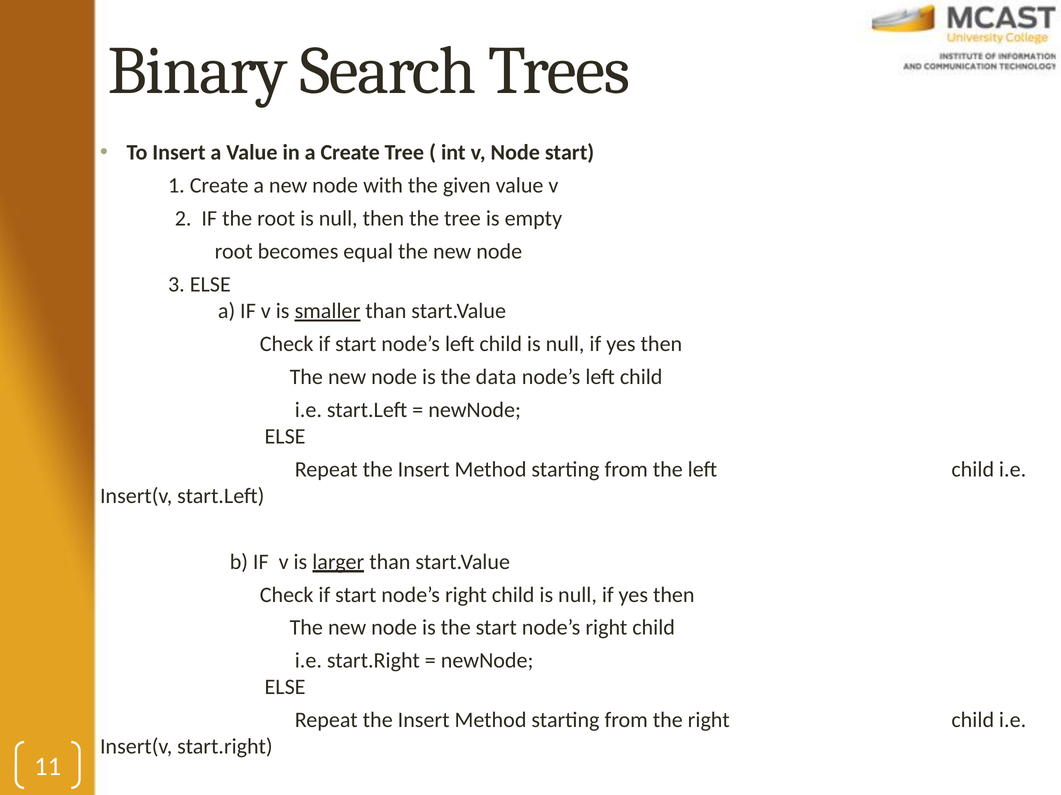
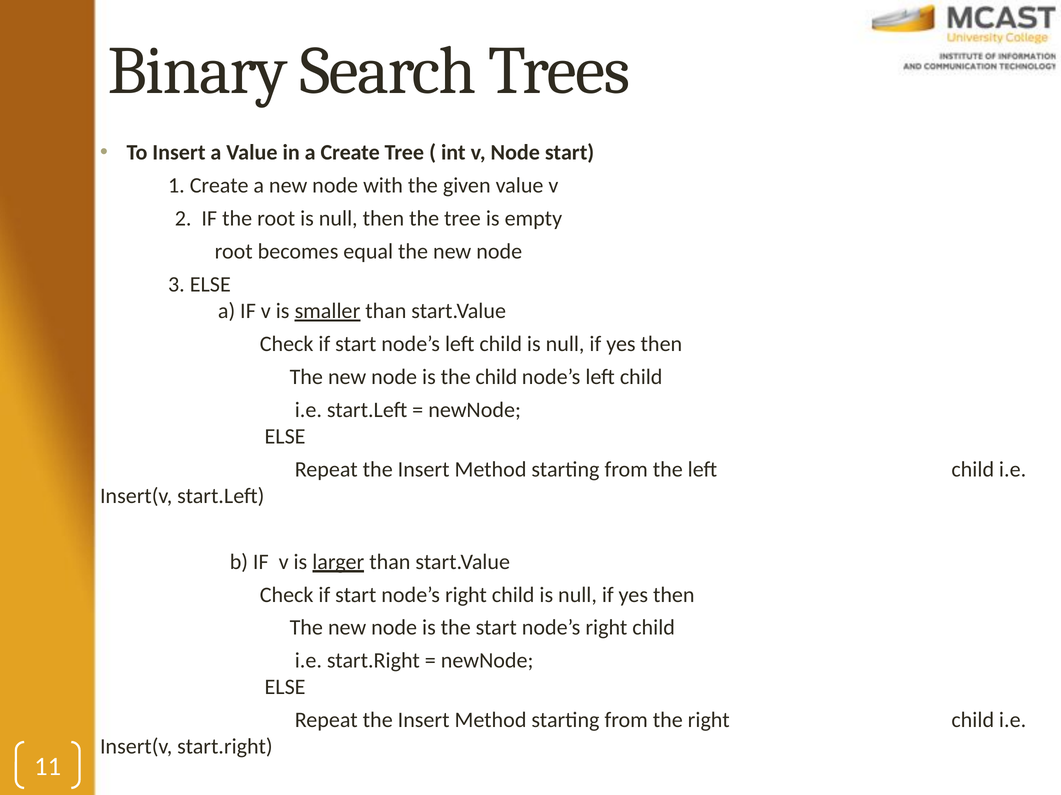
the data: data -> child
